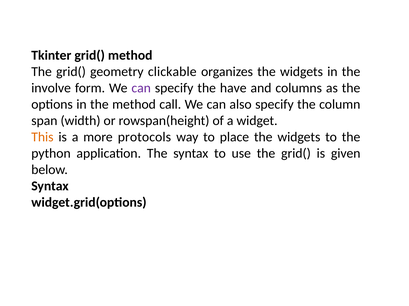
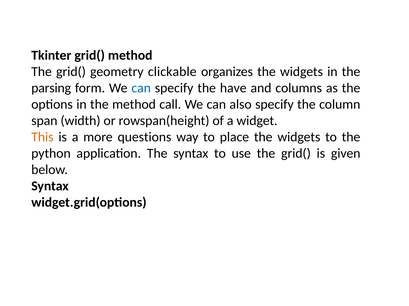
involve: involve -> parsing
can at (141, 88) colour: purple -> blue
protocols: protocols -> questions
